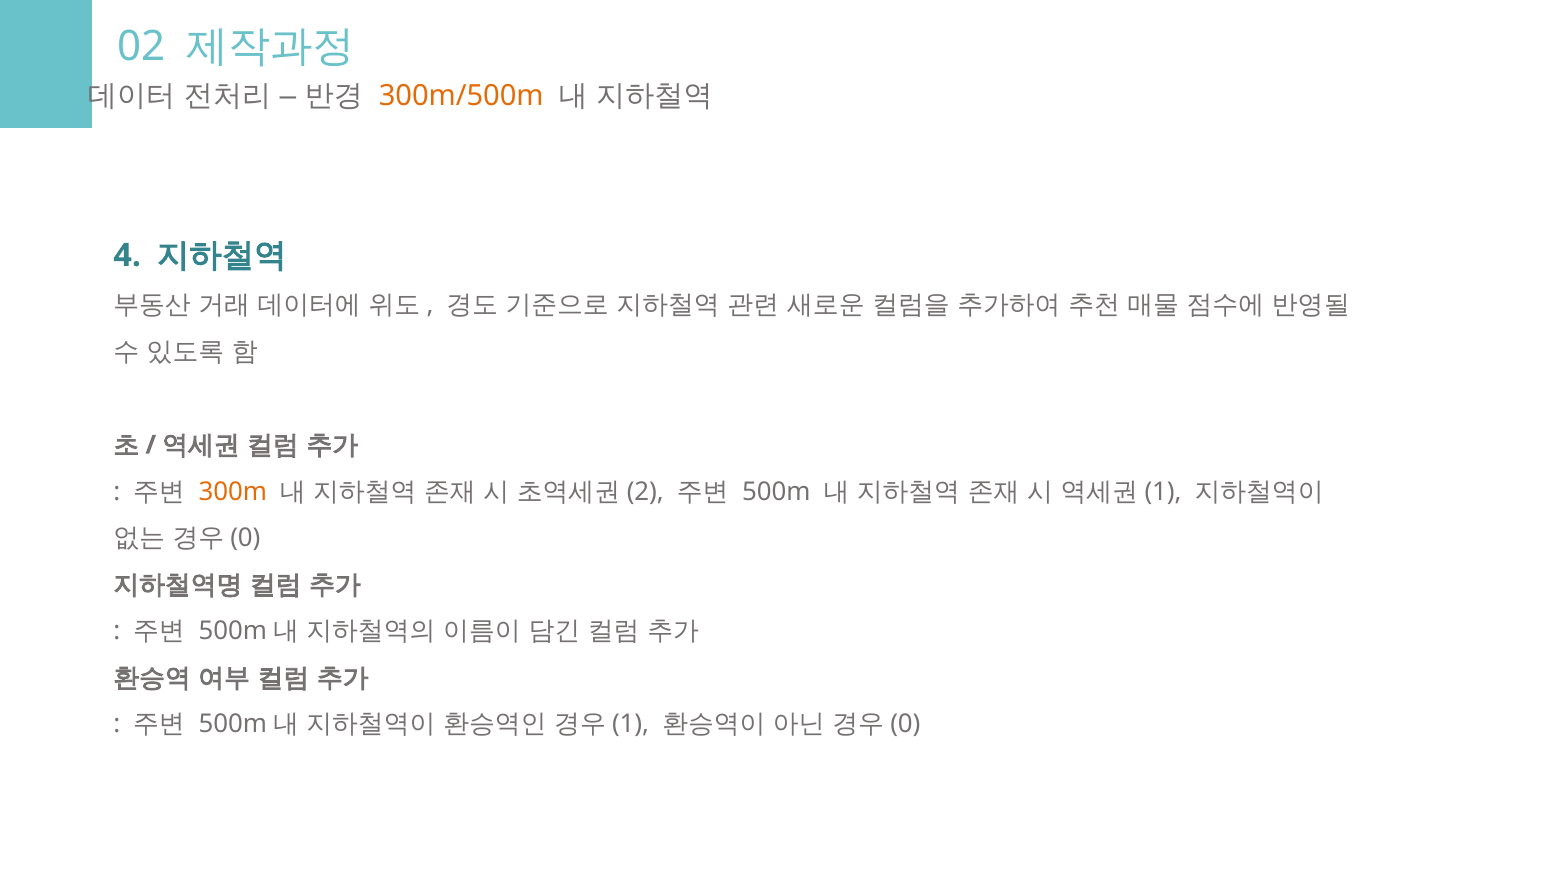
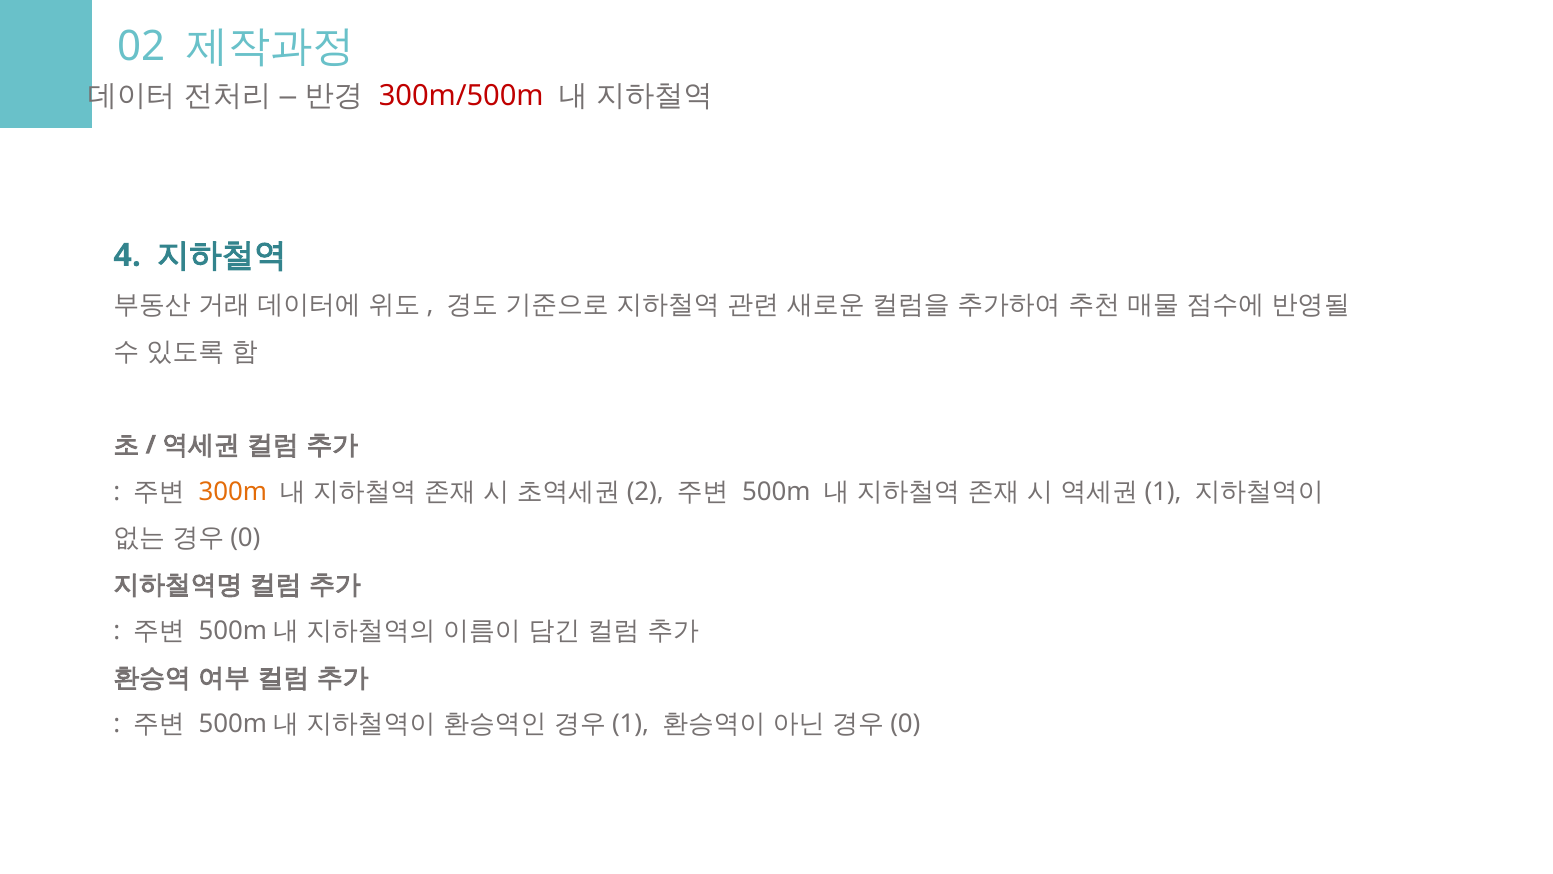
300m/500m colour: orange -> red
